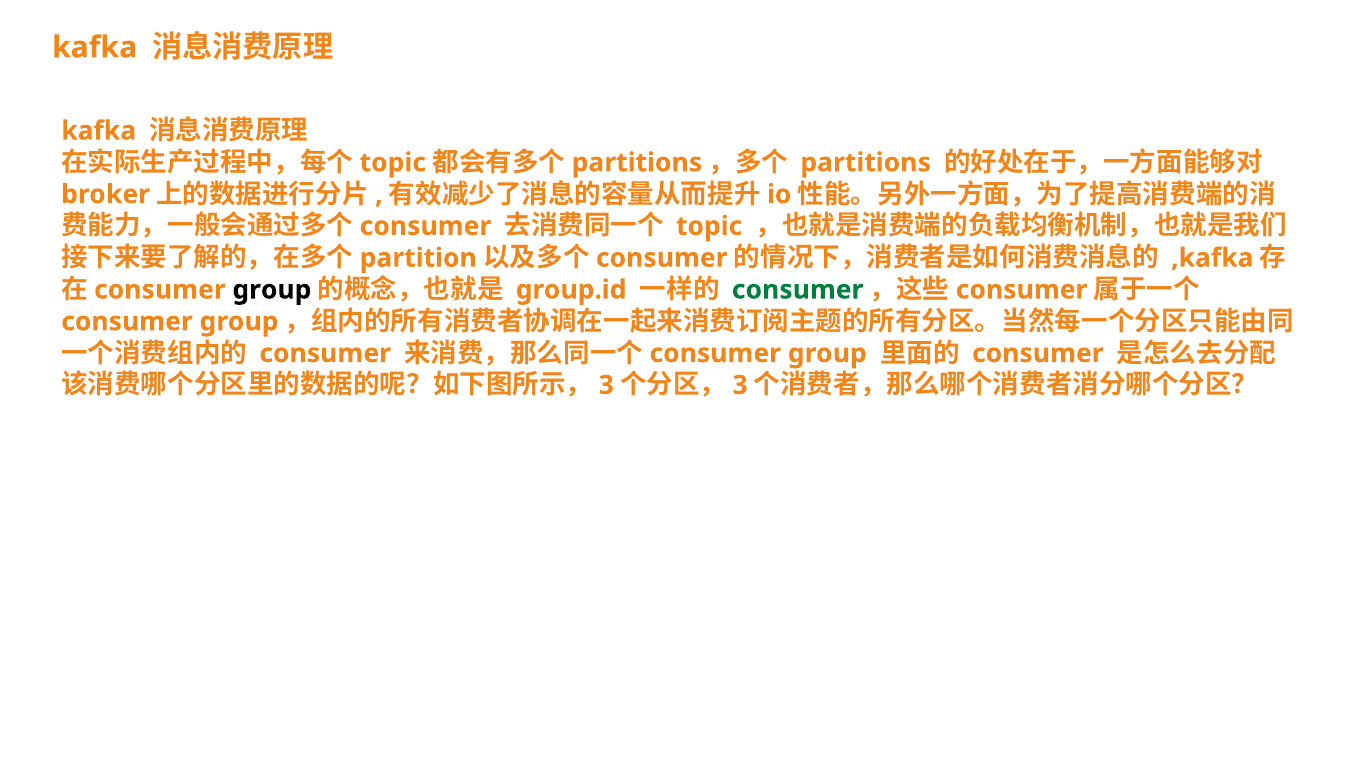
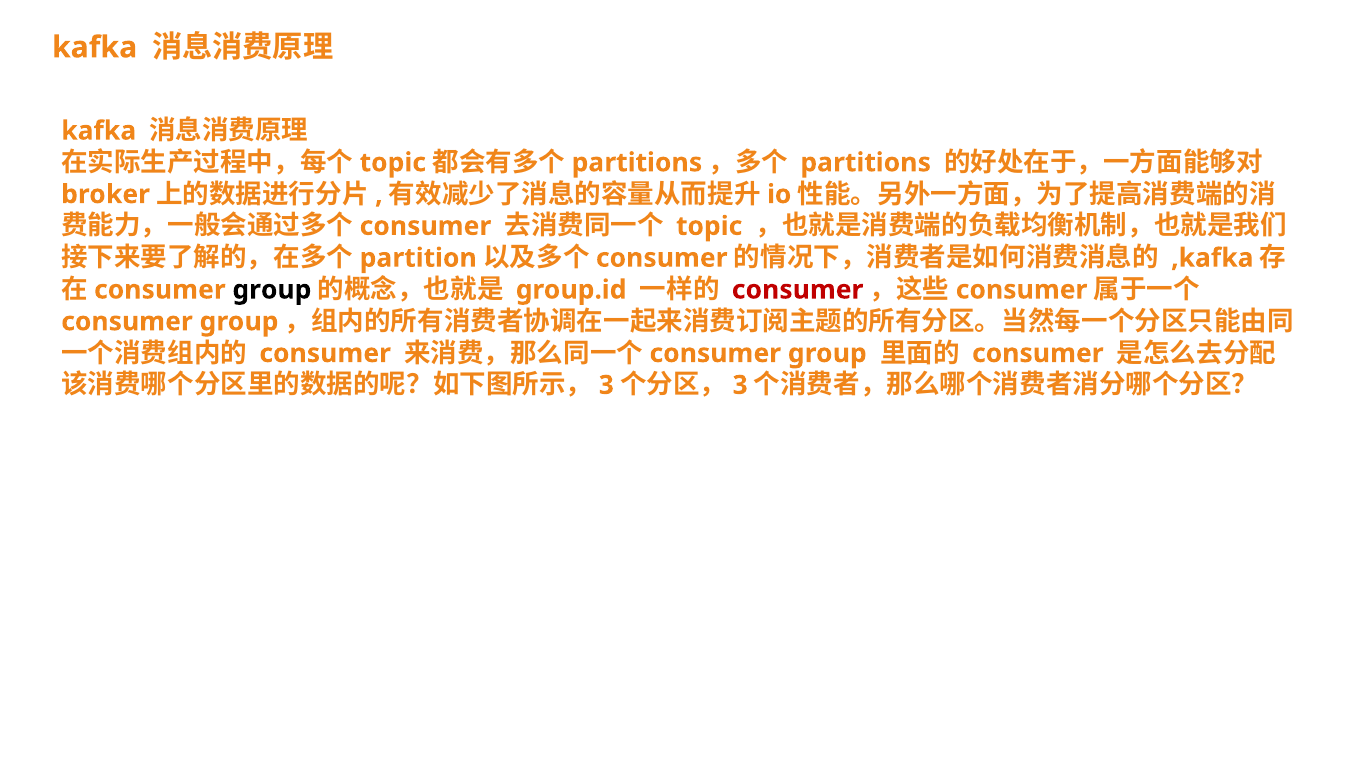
consumer at (798, 290) colour: green -> red
